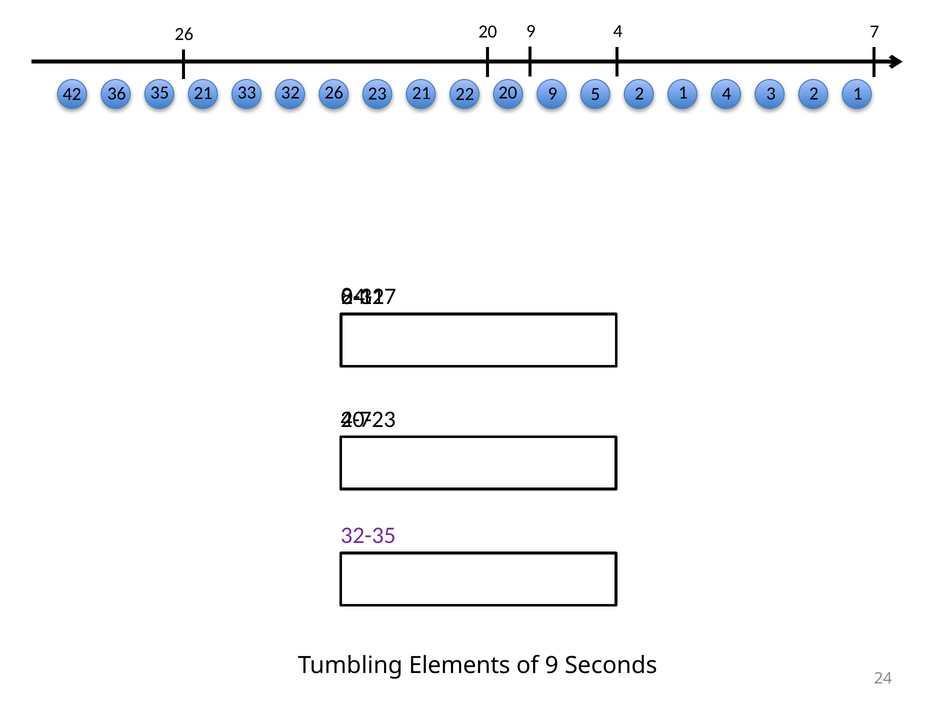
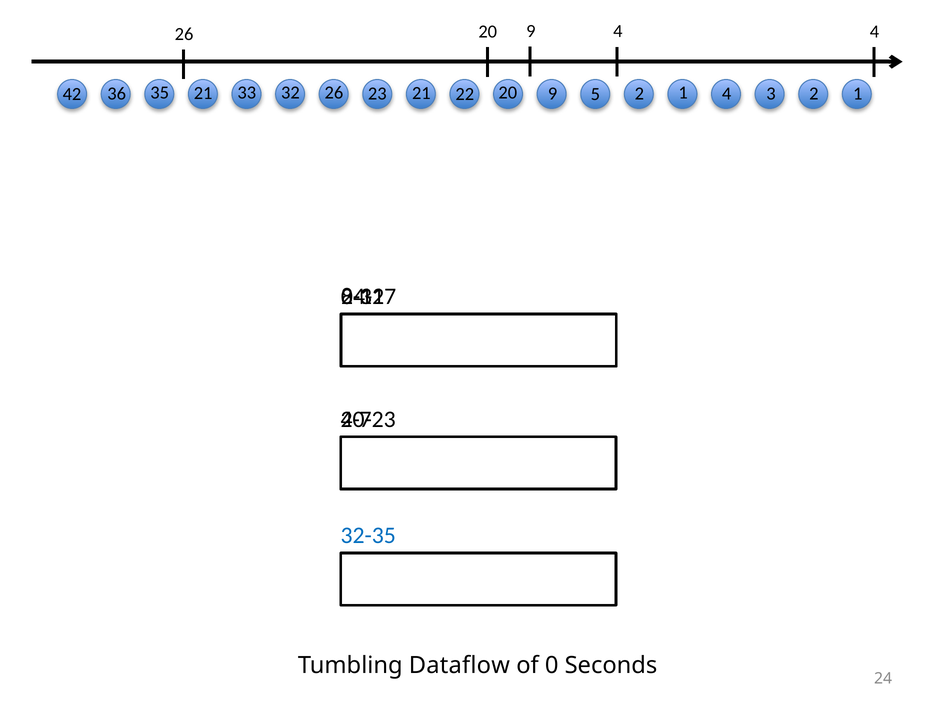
9 7: 7 -> 4
32-35 colour: purple -> blue
Elements: Elements -> Dataflow
of 9: 9 -> 0
